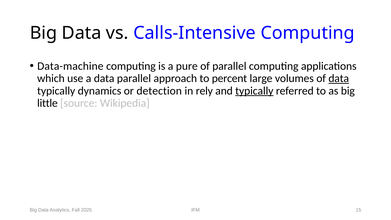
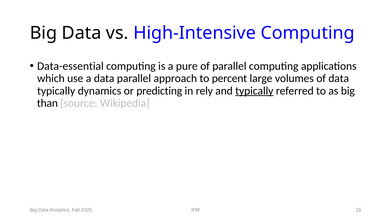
Calls-Intensive: Calls-Intensive -> High-Intensive
Data-machine: Data-machine -> Data-essential
data at (339, 78) underline: present -> none
detection: detection -> predicting
little: little -> than
